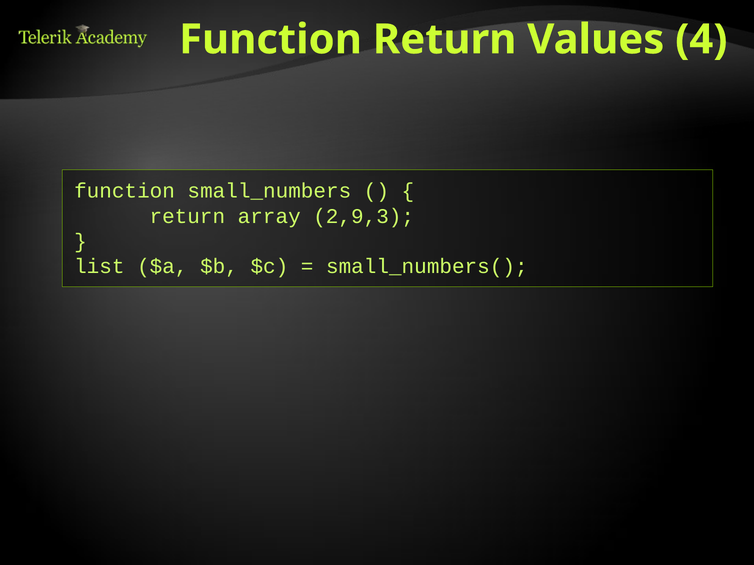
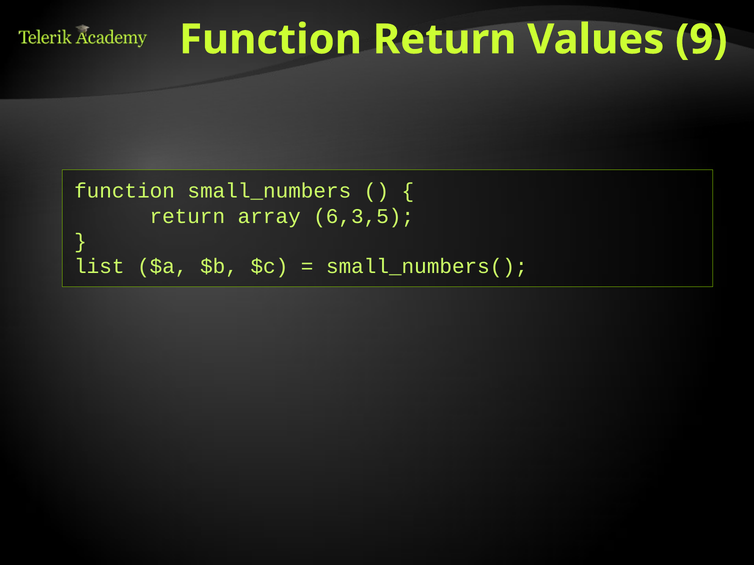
4: 4 -> 9
2,9,3: 2,9,3 -> 6,3,5
